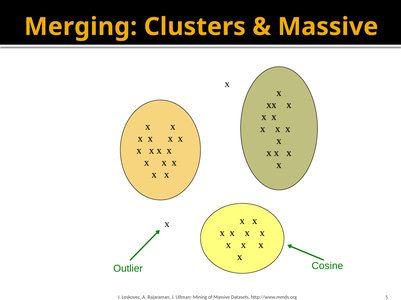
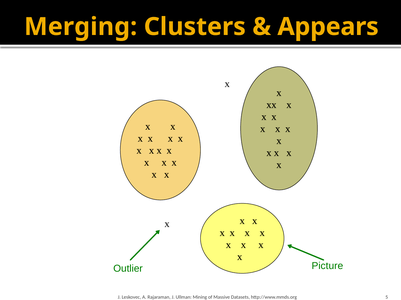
Massive at (328, 27): Massive -> Appears
Cosine: Cosine -> Picture
